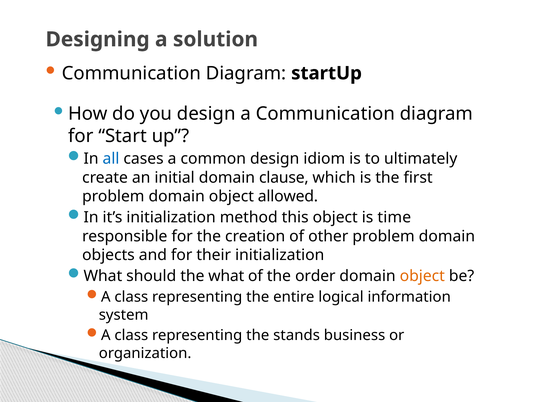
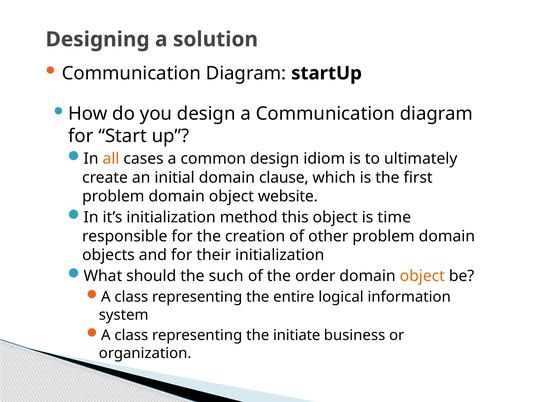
all colour: blue -> orange
allowed: allowed -> website
the what: what -> such
stands: stands -> initiate
